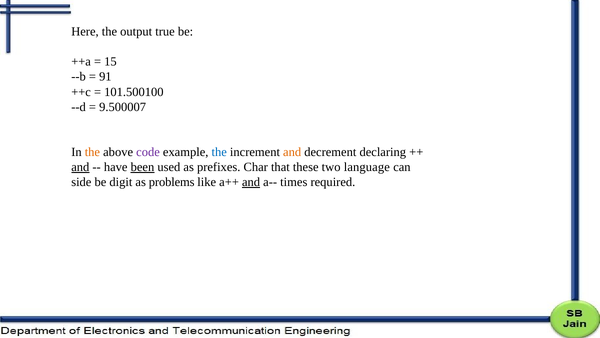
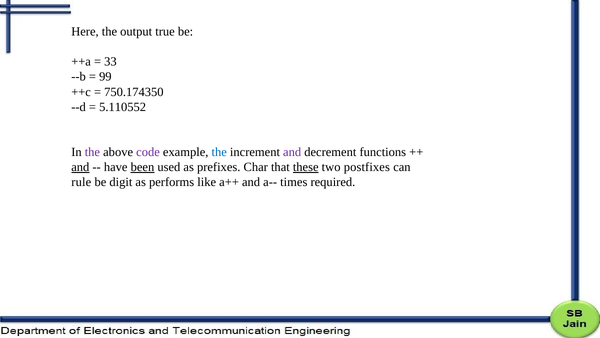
15: 15 -> 33
91: 91 -> 99
101.500100: 101.500100 -> 750.174350
9.500007: 9.500007 -> 5.110552
the at (92, 152) colour: orange -> purple
and at (292, 152) colour: orange -> purple
declaring: declaring -> functions
these underline: none -> present
language: language -> postfixes
side: side -> rule
problems: problems -> performs
and at (251, 182) underline: present -> none
